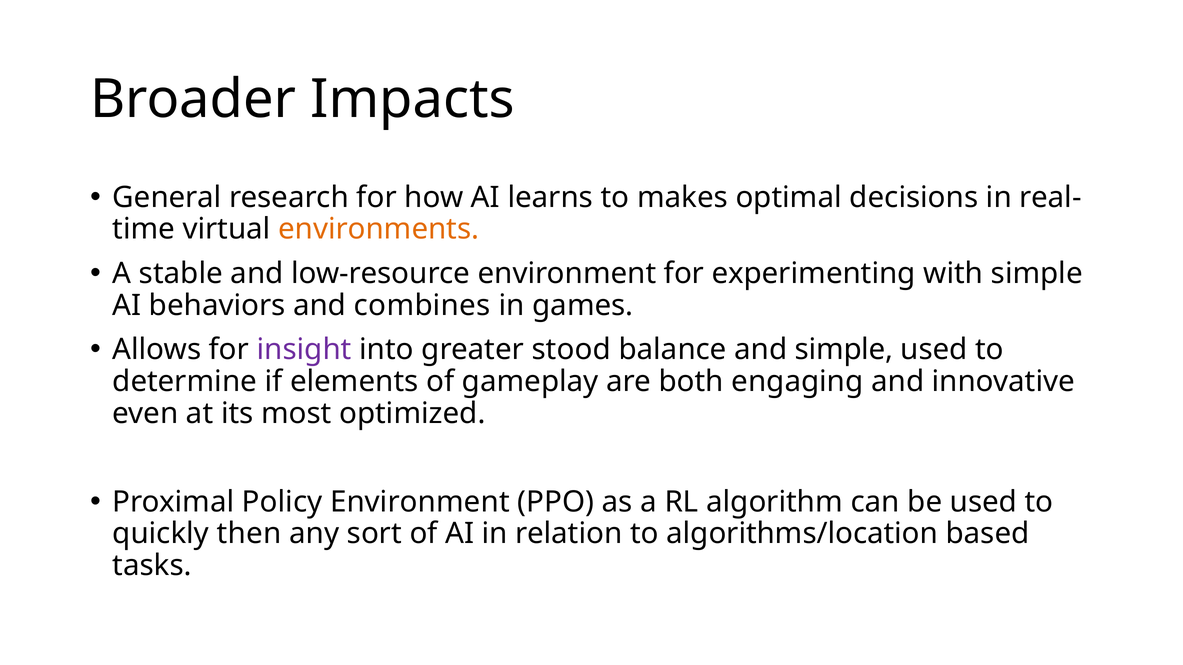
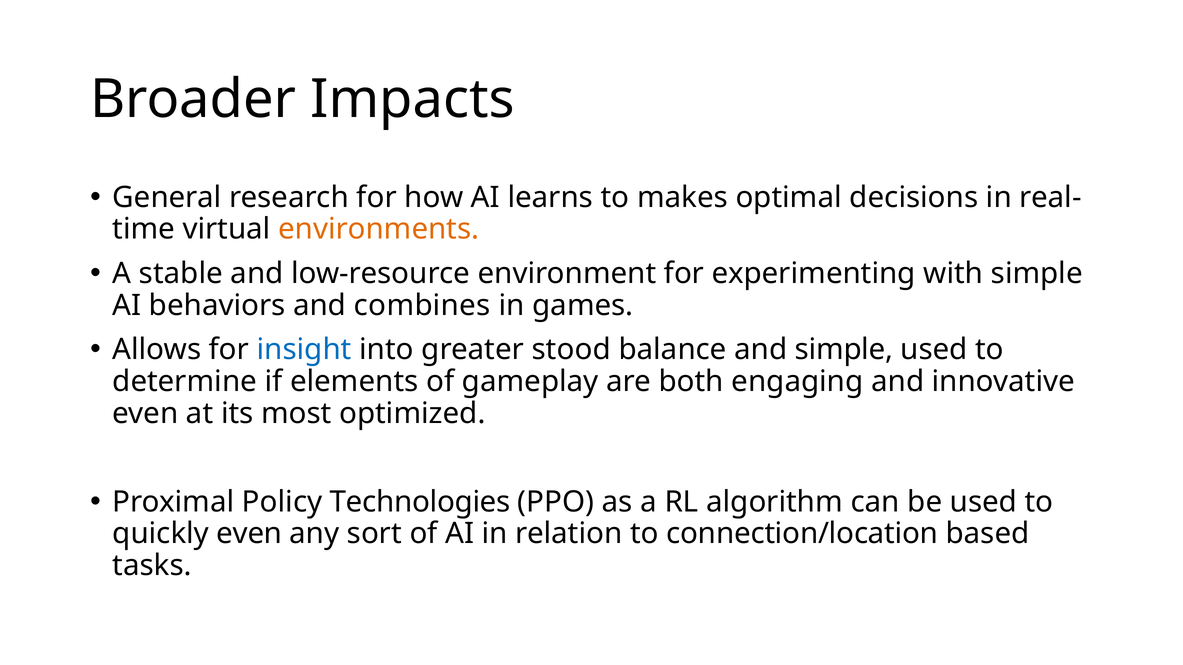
insight colour: purple -> blue
Policy Environment: Environment -> Technologies
quickly then: then -> even
algorithms/location: algorithms/location -> connection/location
